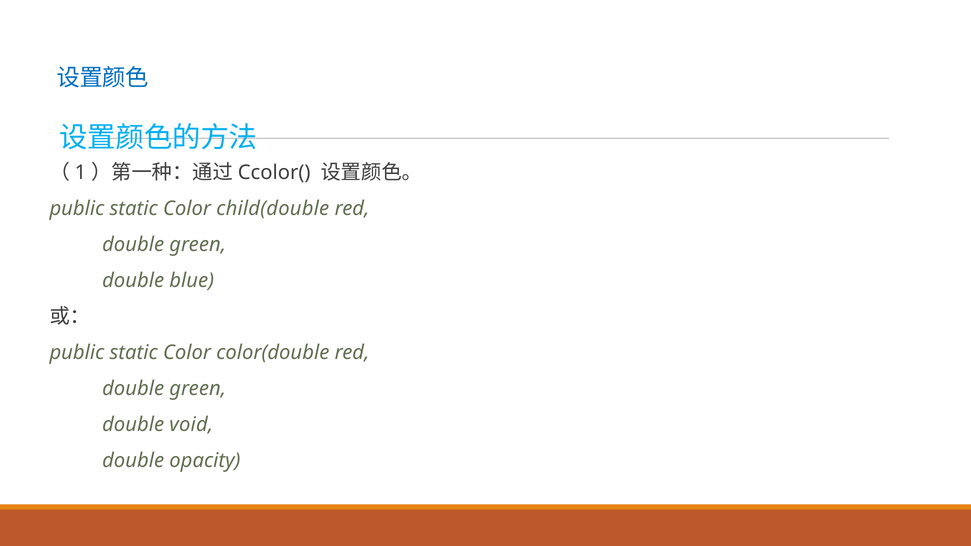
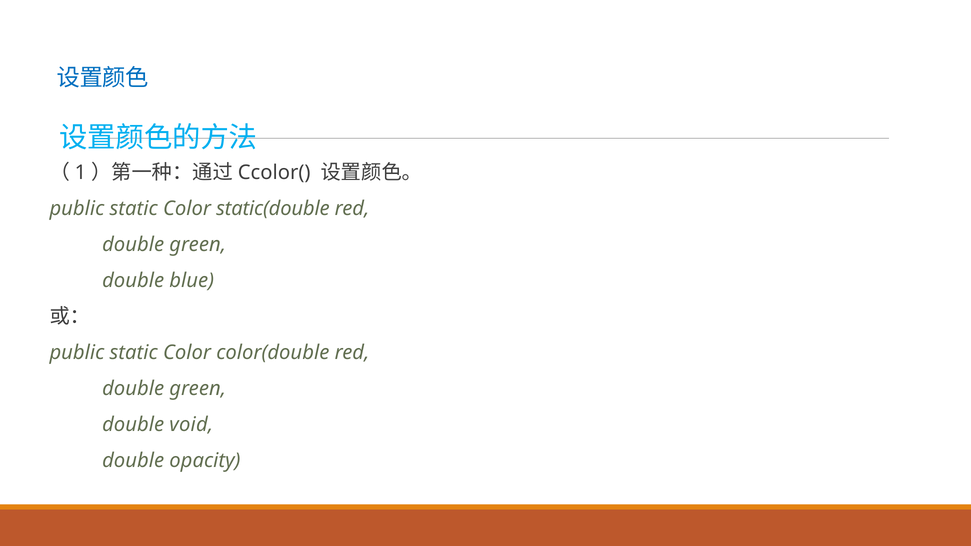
child(double: child(double -> static(double
